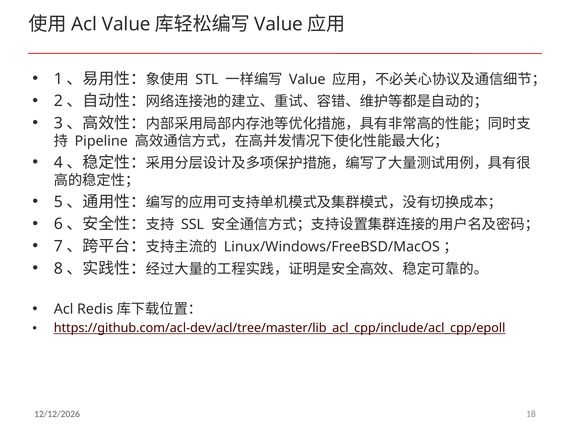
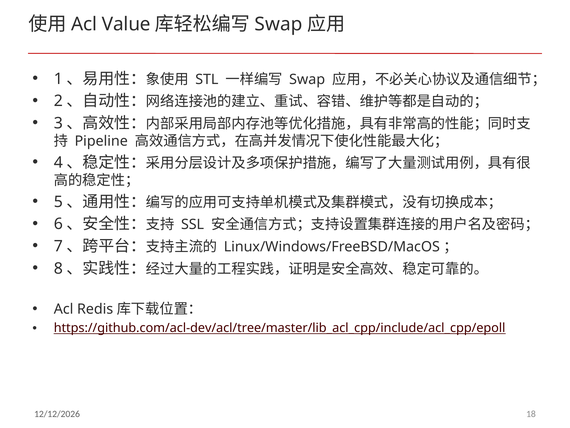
Value at (279, 24): Value -> Swap
Value at (307, 79): Value -> Swap
